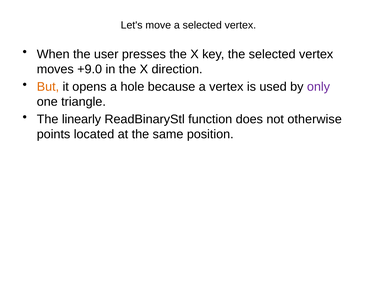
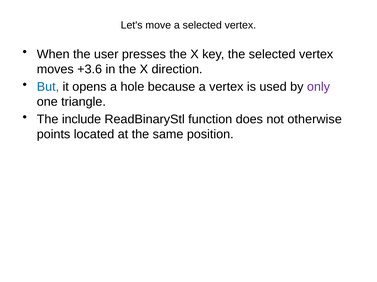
+9.0: +9.0 -> +3.6
But colour: orange -> blue
linearly: linearly -> include
